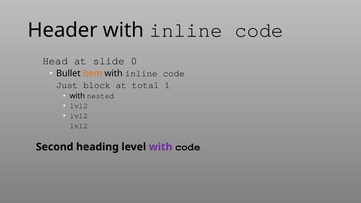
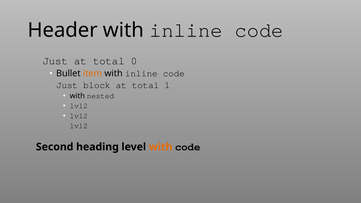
Head at (55, 61): Head -> Just
slide at (109, 61): slide -> total
with at (161, 147) colour: purple -> orange
